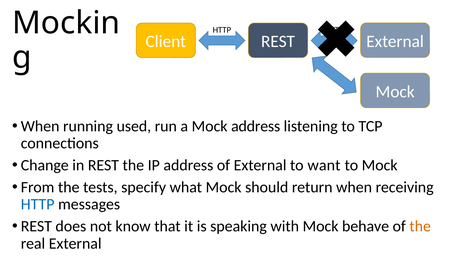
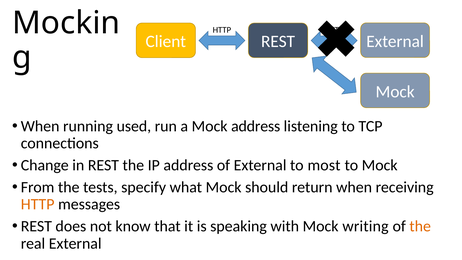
want: want -> most
HTTP at (38, 204) colour: blue -> orange
behave: behave -> writing
